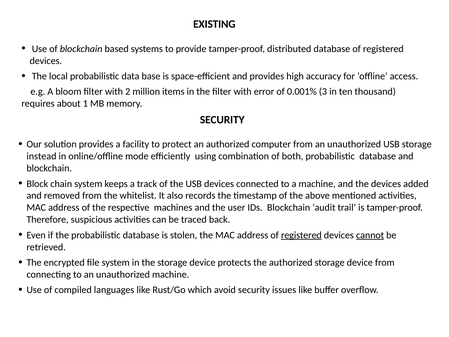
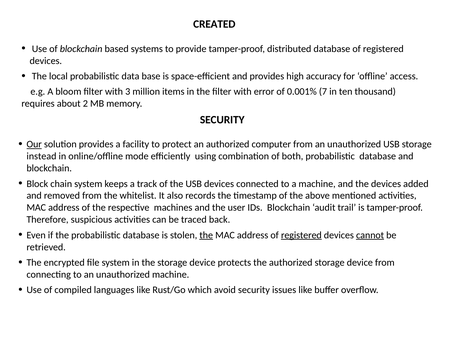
EXISTING: EXISTING -> CREATED
2: 2 -> 3
3: 3 -> 7
1: 1 -> 2
Our underline: none -> present
the at (206, 235) underline: none -> present
